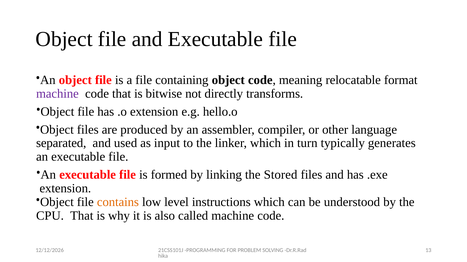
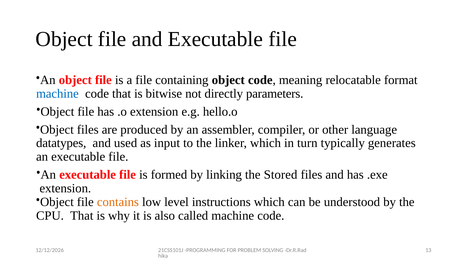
machine at (57, 94) colour: purple -> blue
transforms: transforms -> parameters
separated: separated -> datatypes
